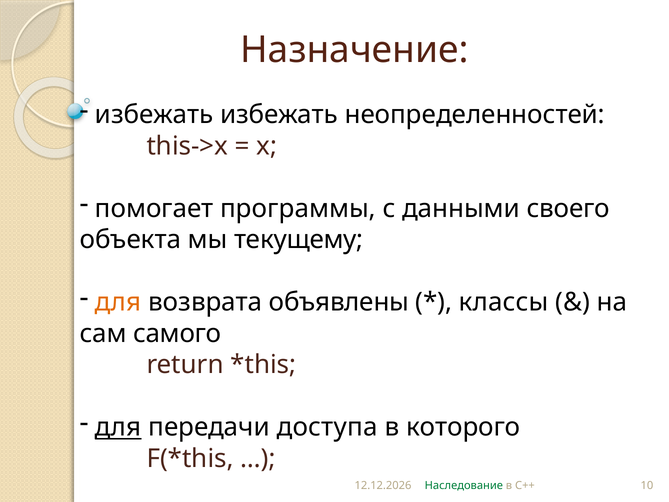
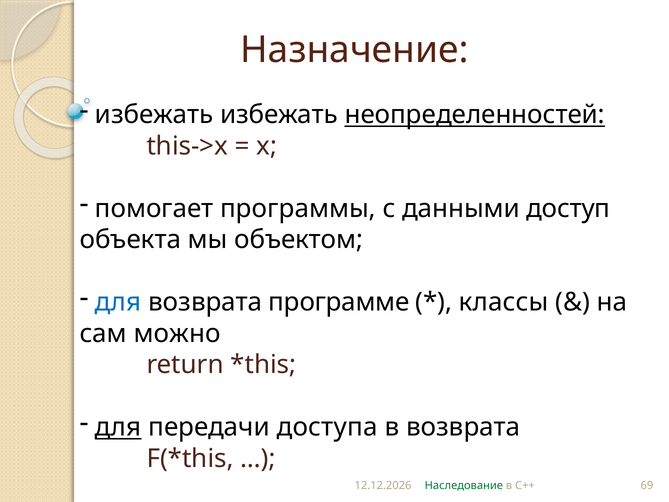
неопределенностей underline: none -> present
своего: своего -> доступ
текущему: текущему -> объектом
для at (118, 302) colour: orange -> blue
объявлены: объявлены -> программе
самого: самого -> можно
в которого: которого -> возврата
10: 10 -> 69
